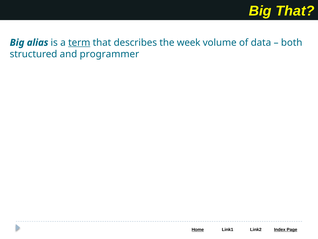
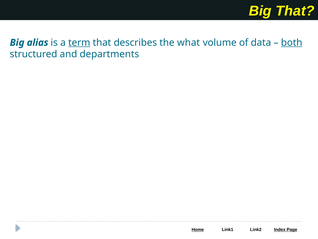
week: week -> what
both underline: none -> present
programmer: programmer -> departments
